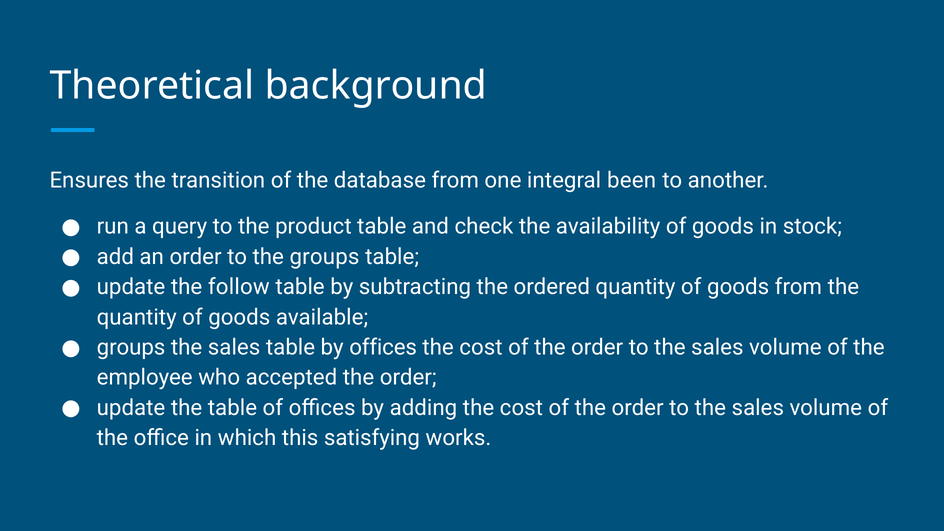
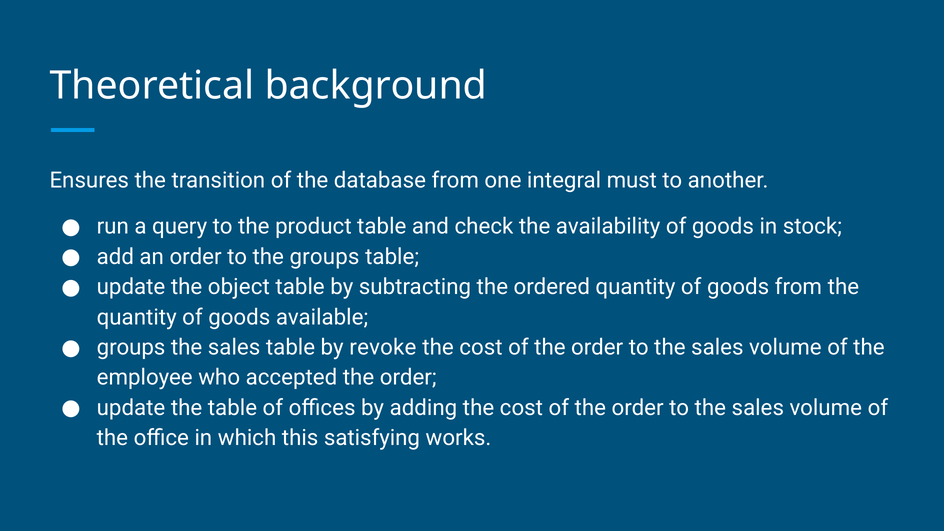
been: been -> must
follow: follow -> object
by offices: offices -> revoke
